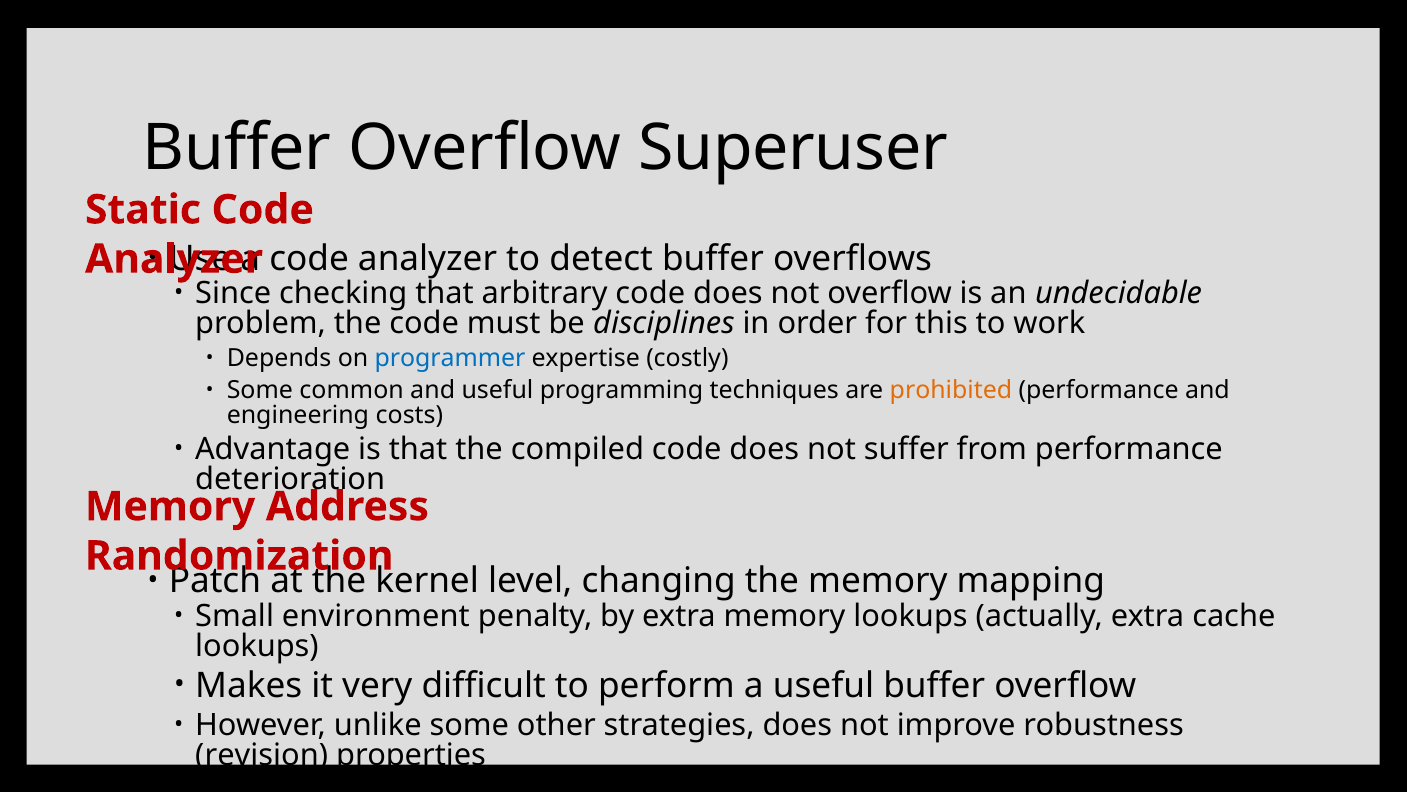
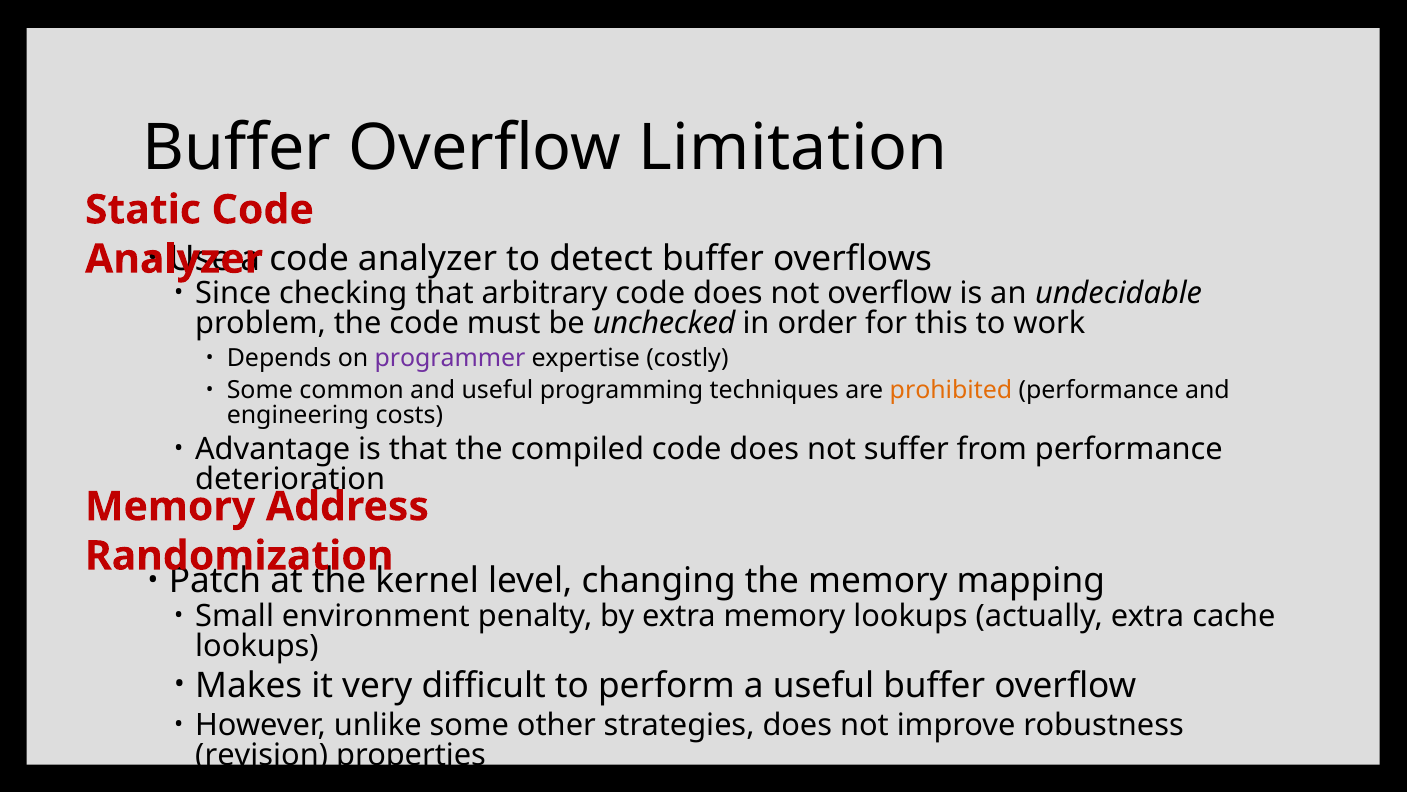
Superuser: Superuser -> Limitation
disciplines: disciplines -> unchecked
programmer colour: blue -> purple
